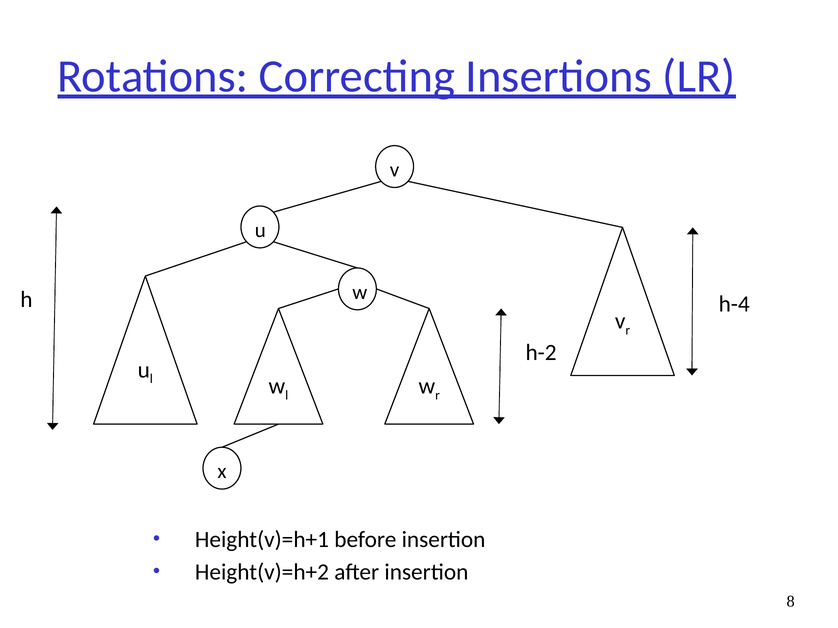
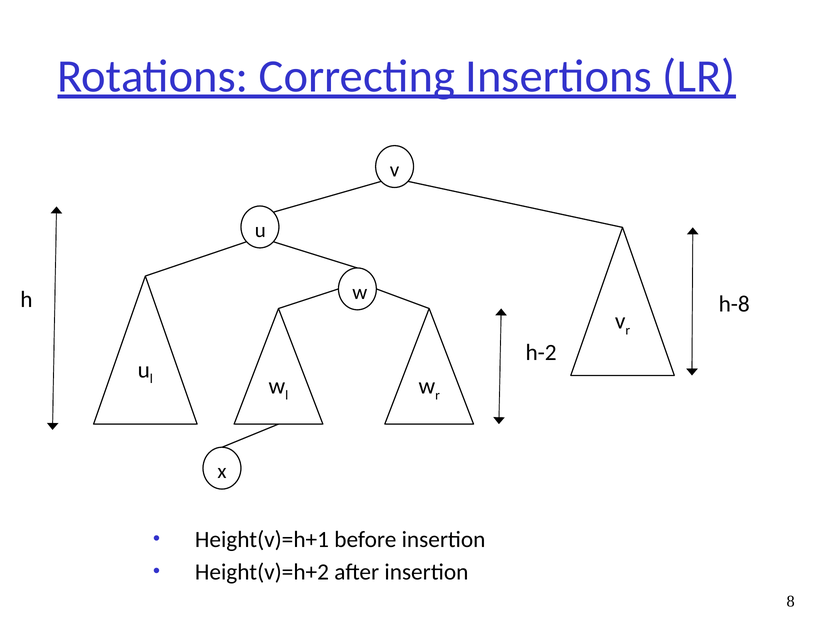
h-4: h-4 -> h-8
